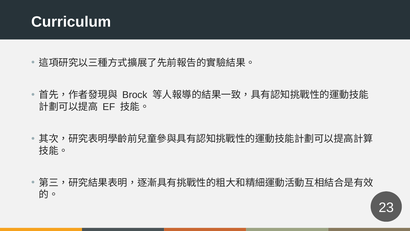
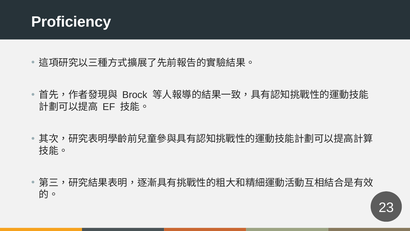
Curriculum: Curriculum -> Proficiency
